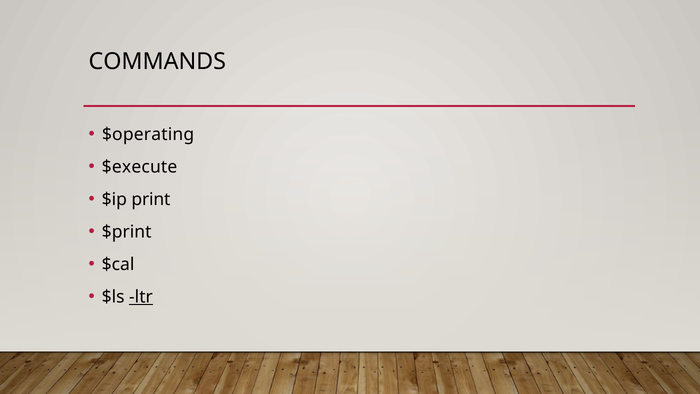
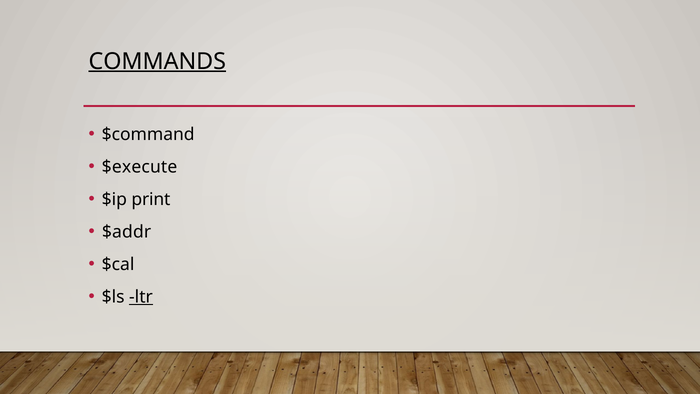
COMMANDS underline: none -> present
$operating: $operating -> $command
$print: $print -> $addr
